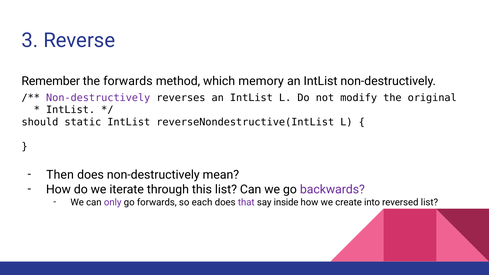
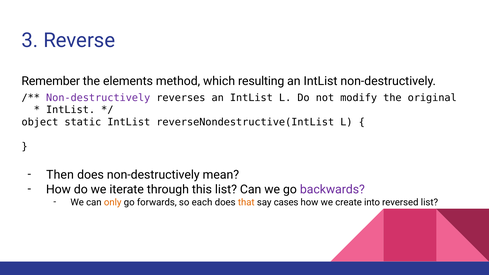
the forwards: forwards -> elements
memory: memory -> resulting
should: should -> object
only colour: purple -> orange
that colour: purple -> orange
inside: inside -> cases
